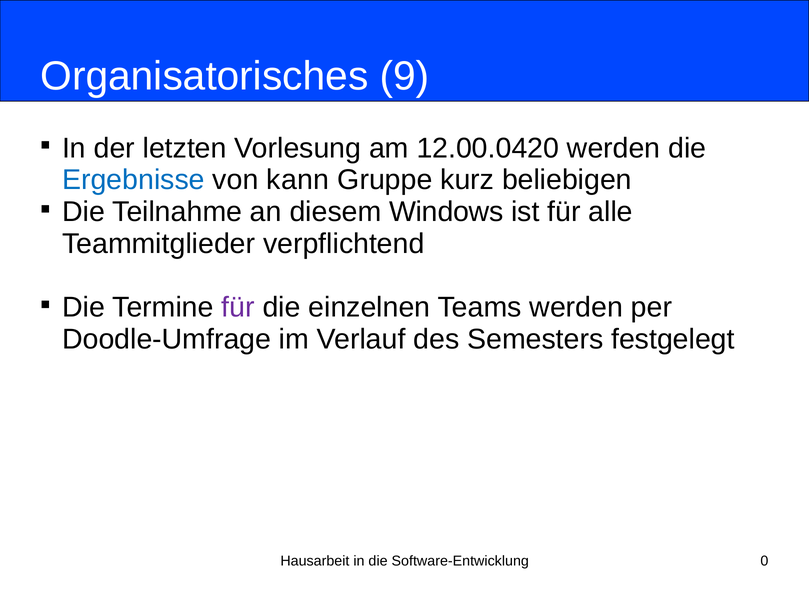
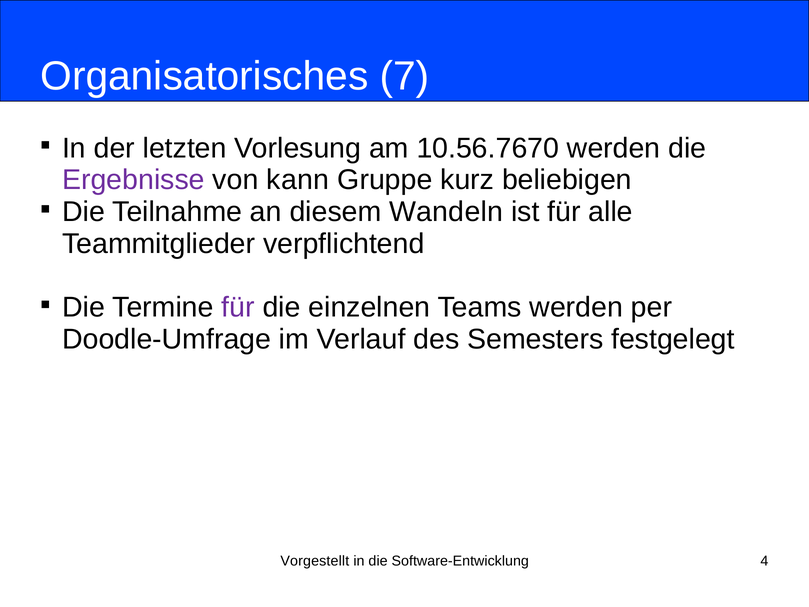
9: 9 -> 7
12.00.0420: 12.00.0420 -> 10.56.7670
Ergebnisse colour: blue -> purple
Windows: Windows -> Wandeln
Hausarbeit: Hausarbeit -> Vorgestellt
0: 0 -> 4
